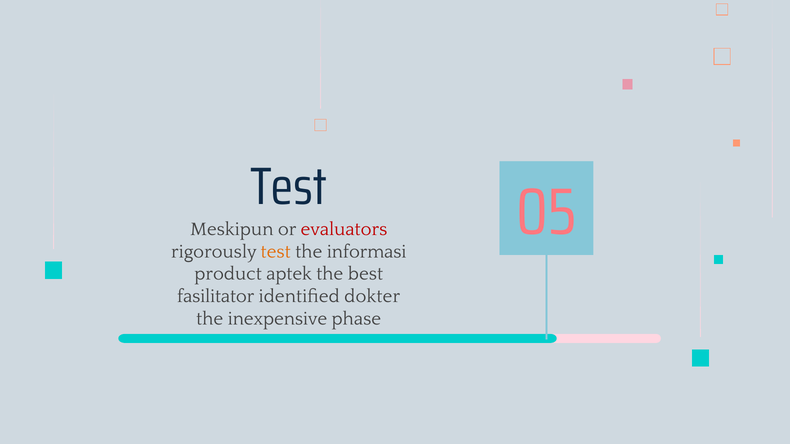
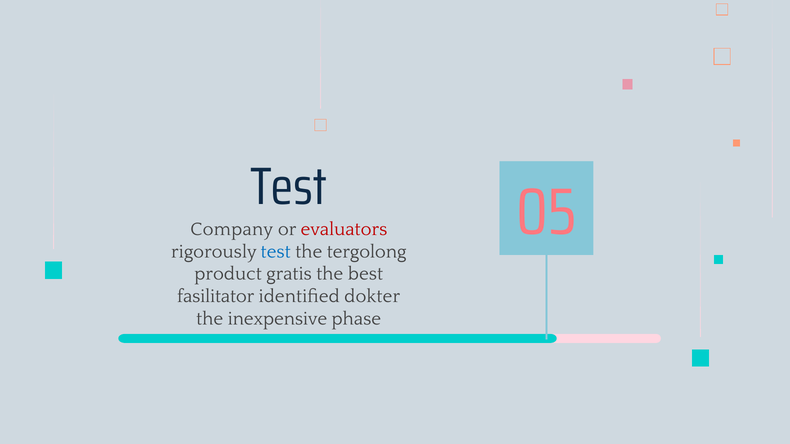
Meskipun: Meskipun -> Company
test at (276, 252) colour: orange -> blue
informasi: informasi -> tergolong
aptek: aptek -> gratis
